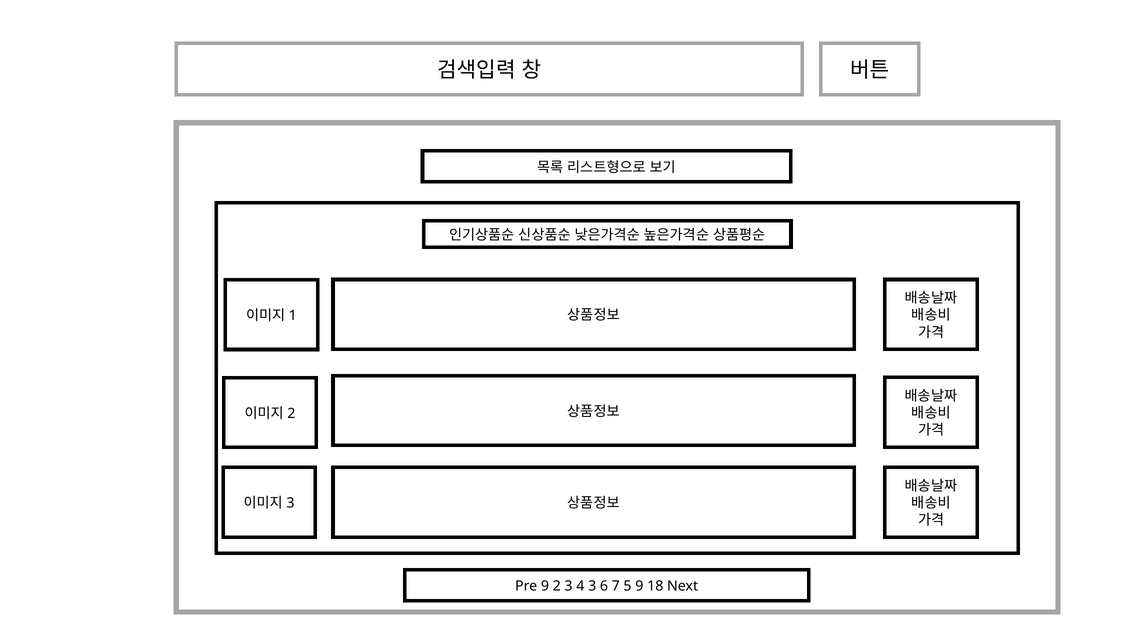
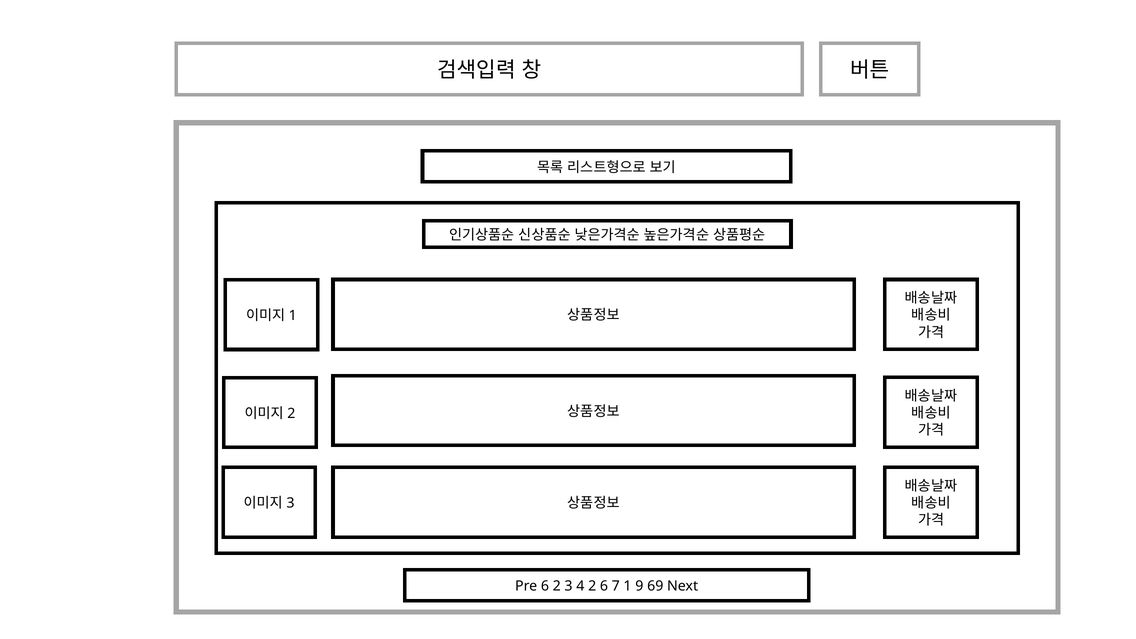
Pre 9: 9 -> 6
4 3: 3 -> 2
5: 5 -> 1
18: 18 -> 69
